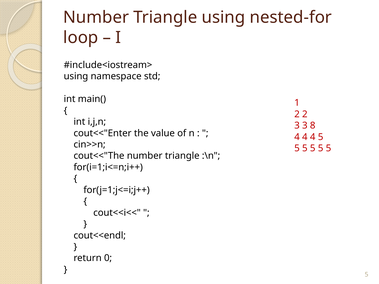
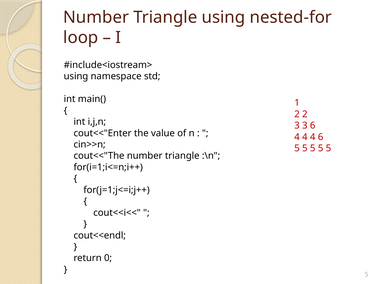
3 8: 8 -> 6
4 5: 5 -> 6
